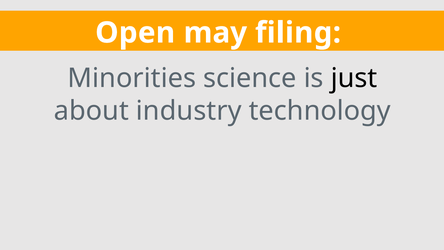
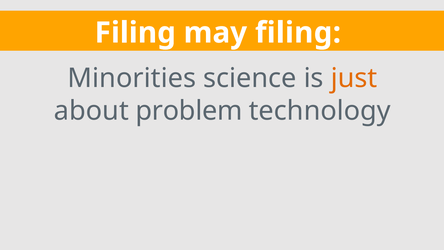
Open at (135, 33): Open -> Filing
just colour: black -> orange
industry: industry -> problem
